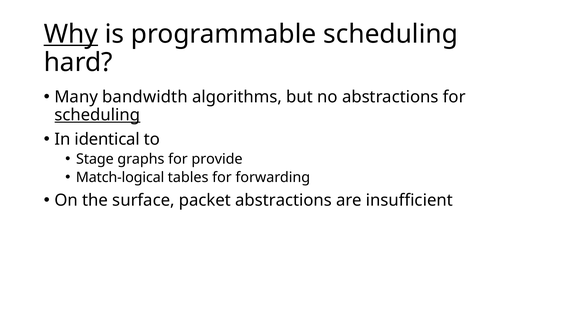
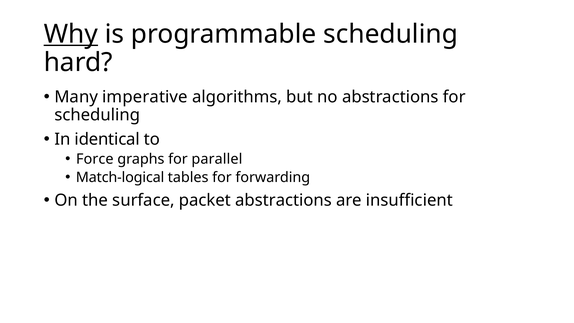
bandwidth: bandwidth -> imperative
scheduling at (97, 115) underline: present -> none
Stage: Stage -> Force
provide: provide -> parallel
